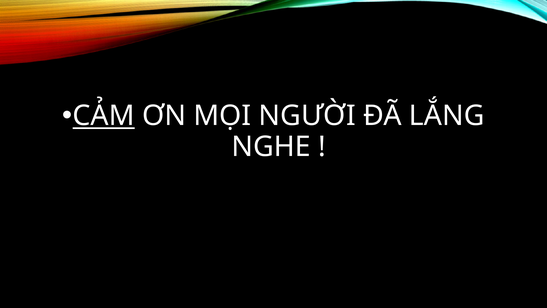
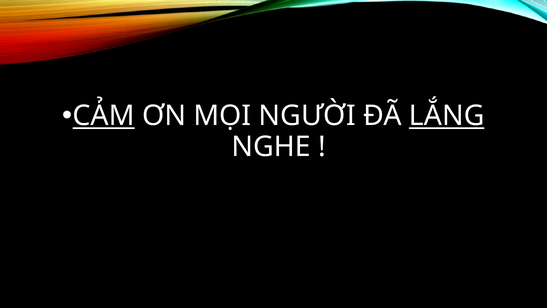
LẮNG underline: none -> present
